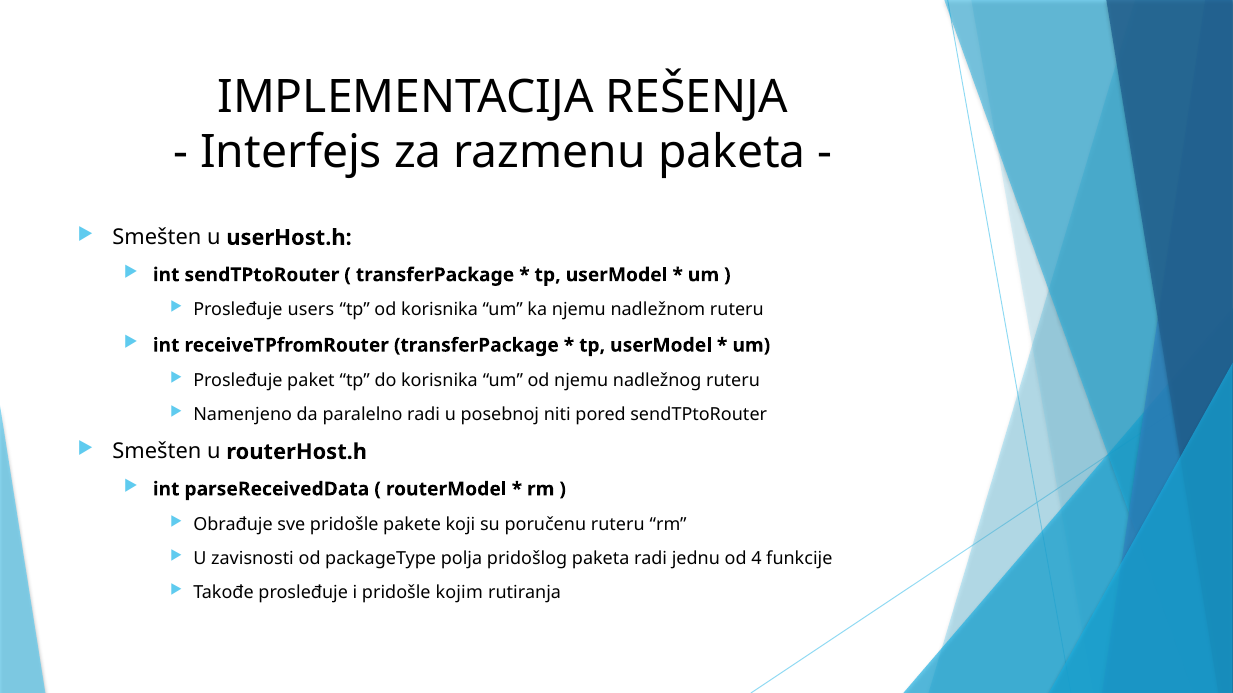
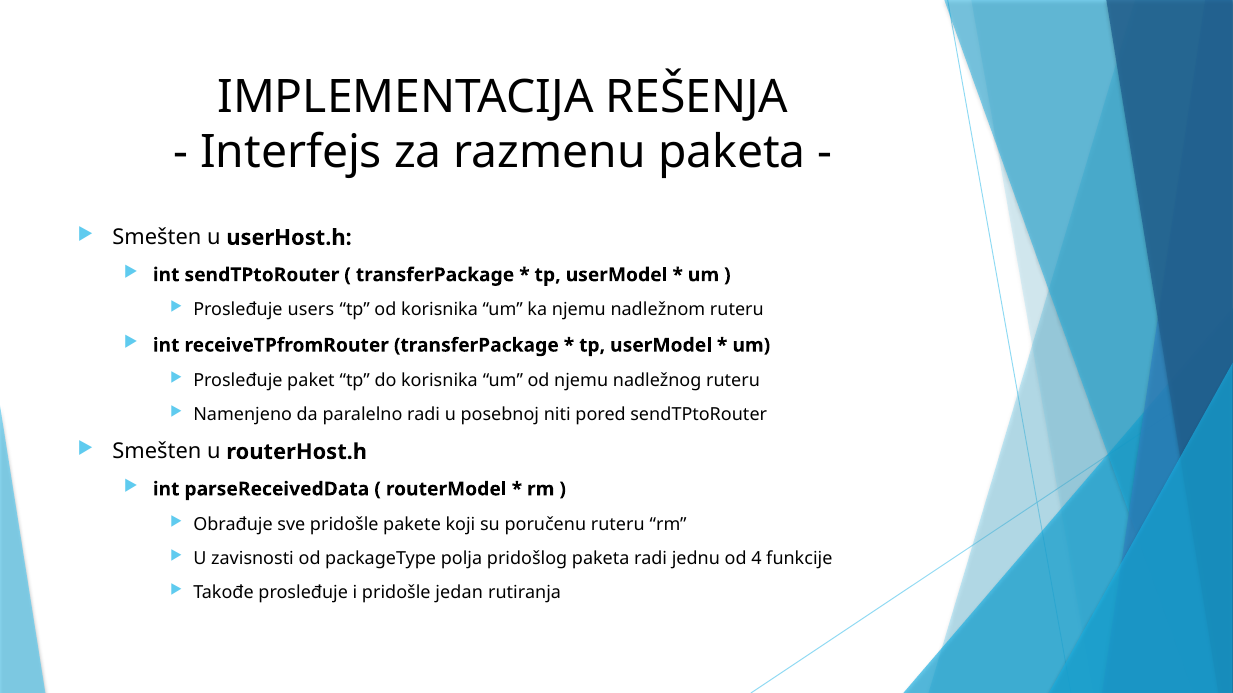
kojim: kojim -> jedan
